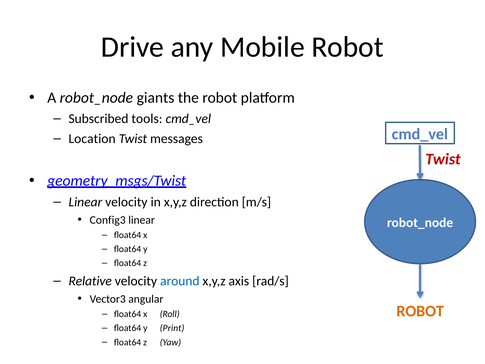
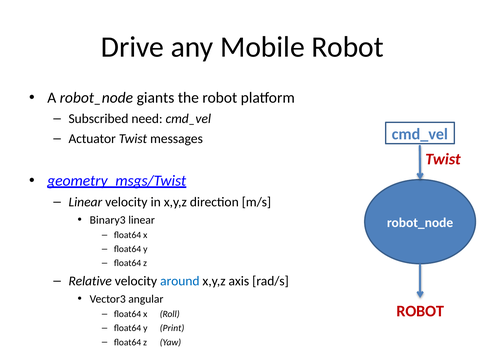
tools: tools -> need
Location: Location -> Actuator
Config3: Config3 -> Binary3
ROBOT at (420, 311) colour: orange -> red
